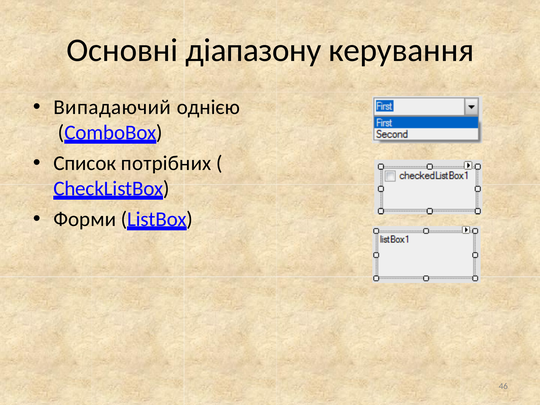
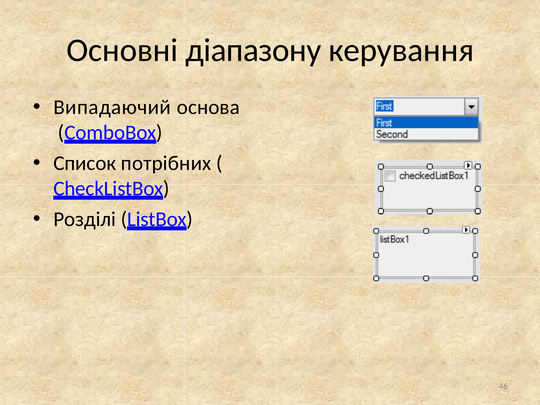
однією: однією -> основа
Форми: Форми -> Розділі
